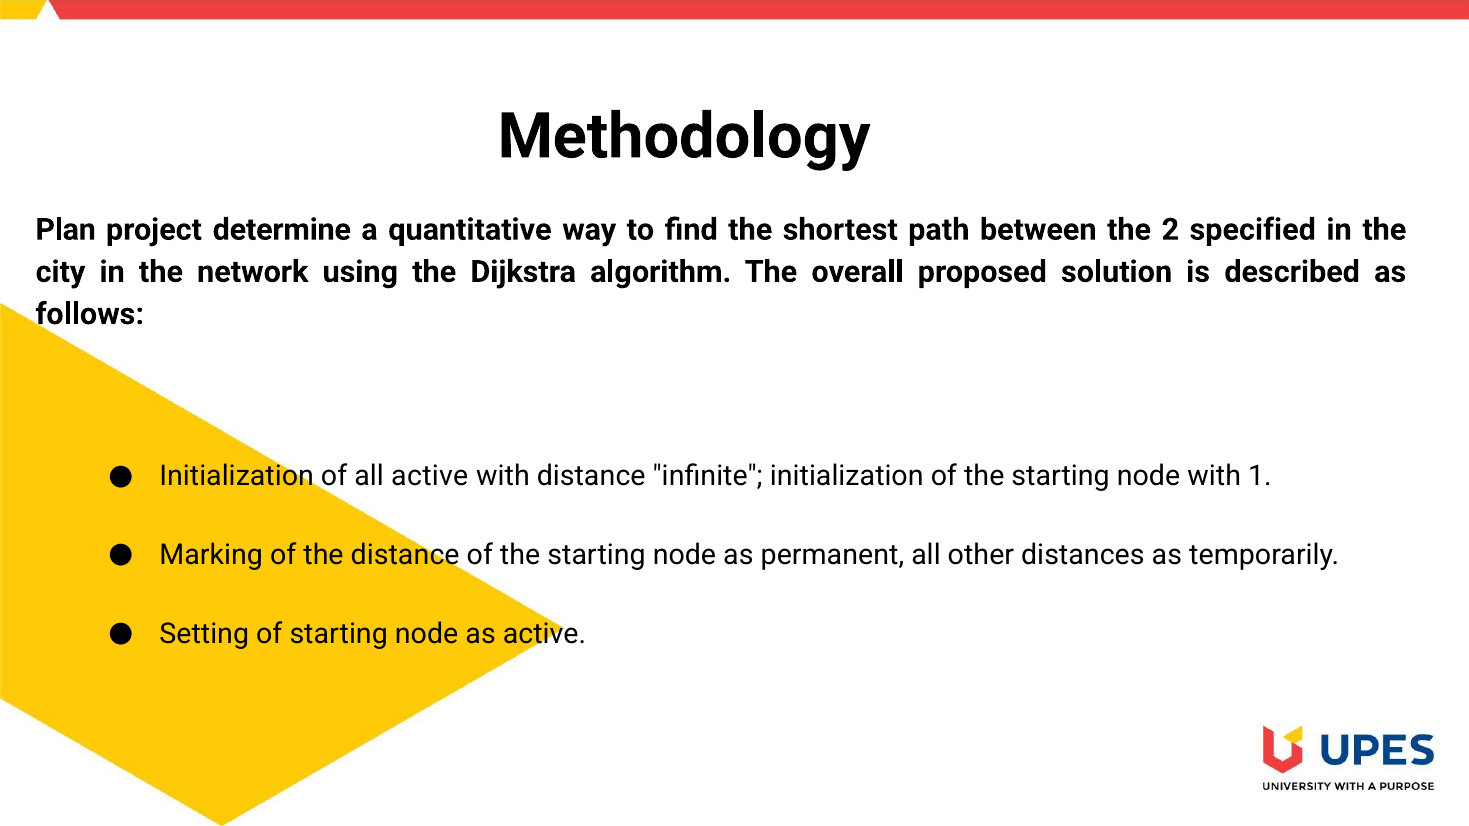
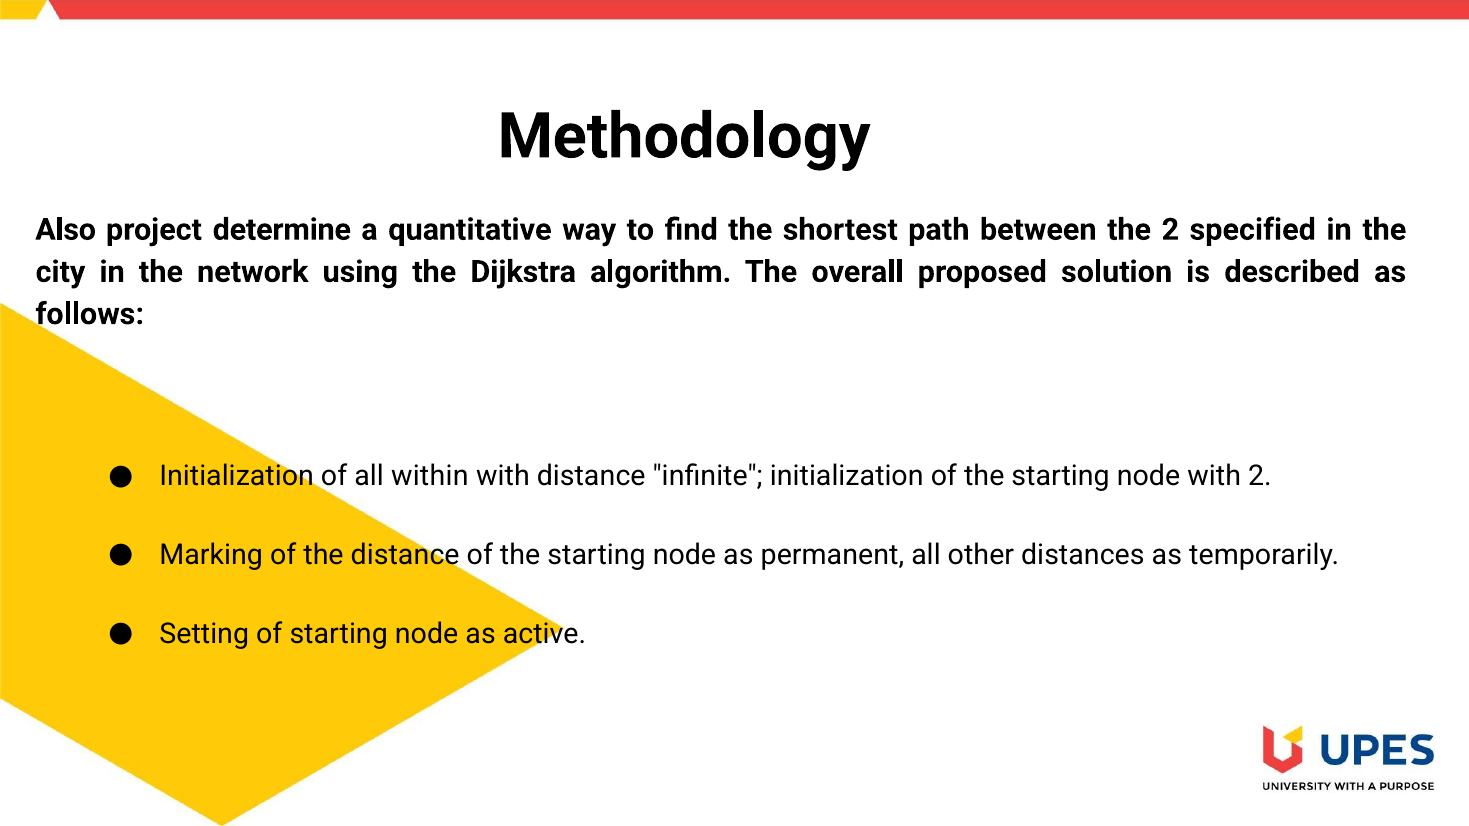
Plan: Plan -> Also
all active: active -> within
with 1: 1 -> 2
